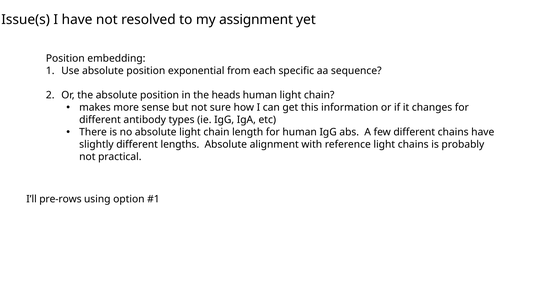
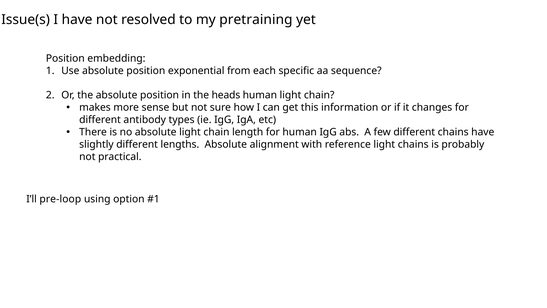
assignment: assignment -> pretraining
pre-rows: pre-rows -> pre-loop
